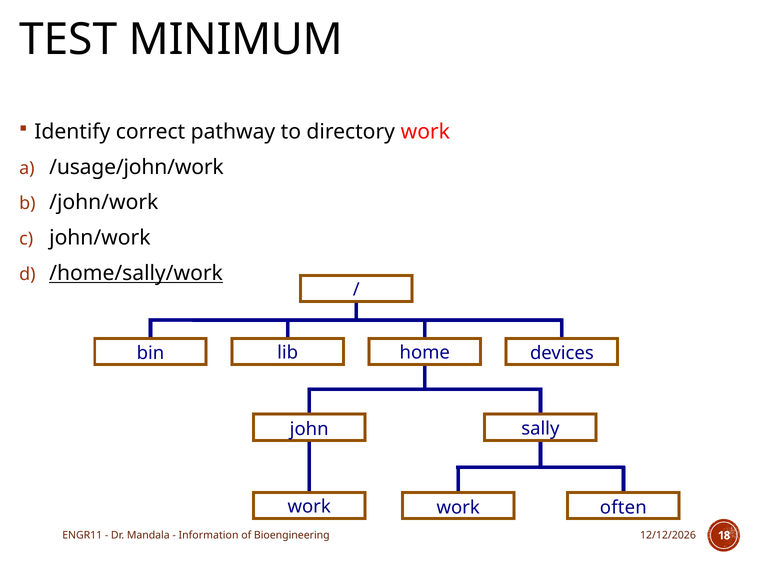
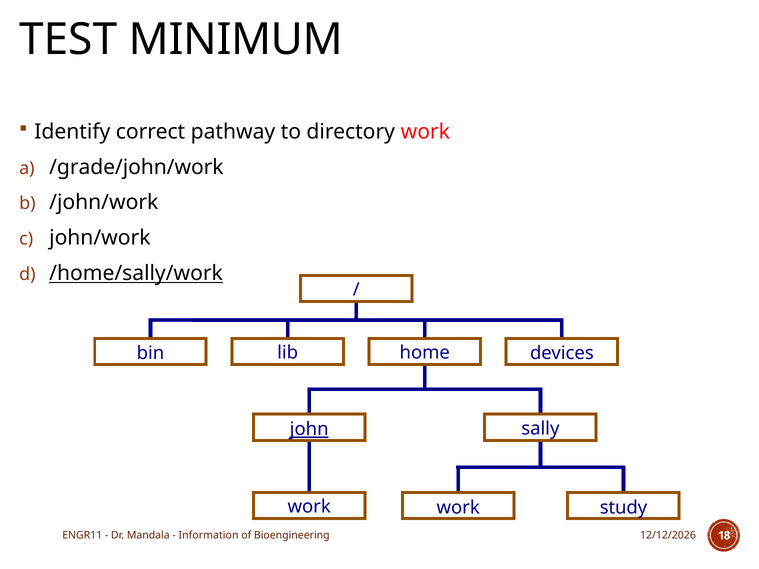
/usage/john/work: /usage/john/work -> /grade/john/work
john underline: none -> present
often: often -> study
